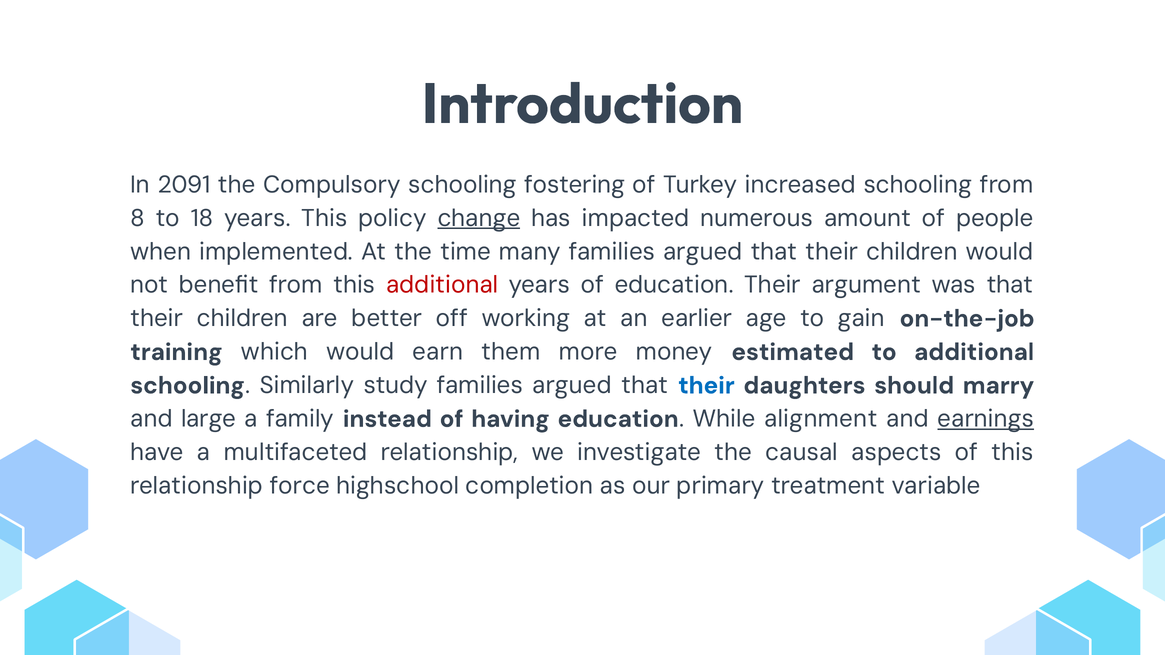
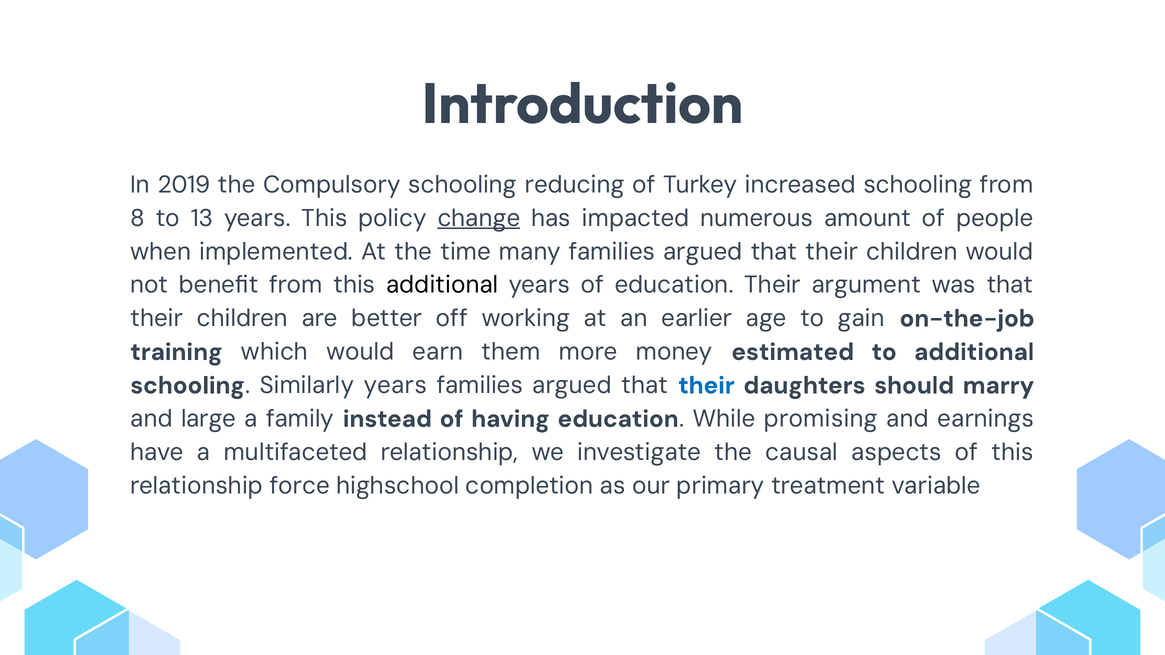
2091: 2091 -> 2019
fostering: fostering -> reducing
18: 18 -> 13
additional at (442, 285) colour: red -> black
Similarly study: study -> years
alignment: alignment -> promising
earnings underline: present -> none
